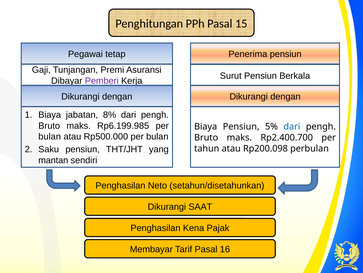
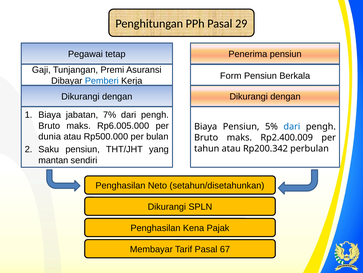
15: 15 -> 29
Surut: Surut -> Form
Pemberi colour: purple -> blue
8%: 8% -> 7%
Rp6.199.985: Rp6.199.985 -> Rp6.005.000
bulan at (50, 136): bulan -> dunia
Rp2.400.700: Rp2.400.700 -> Rp2.400.009
Rp200.098: Rp200.098 -> Rp200.342
SAAT: SAAT -> SPLN
16: 16 -> 67
